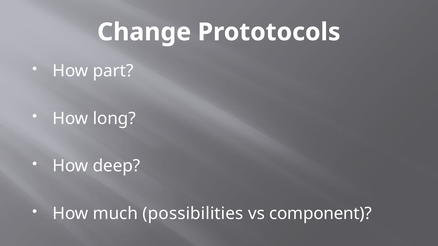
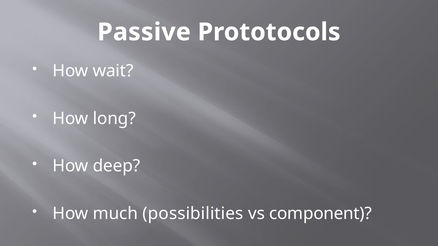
Change: Change -> Passive
part: part -> wait
